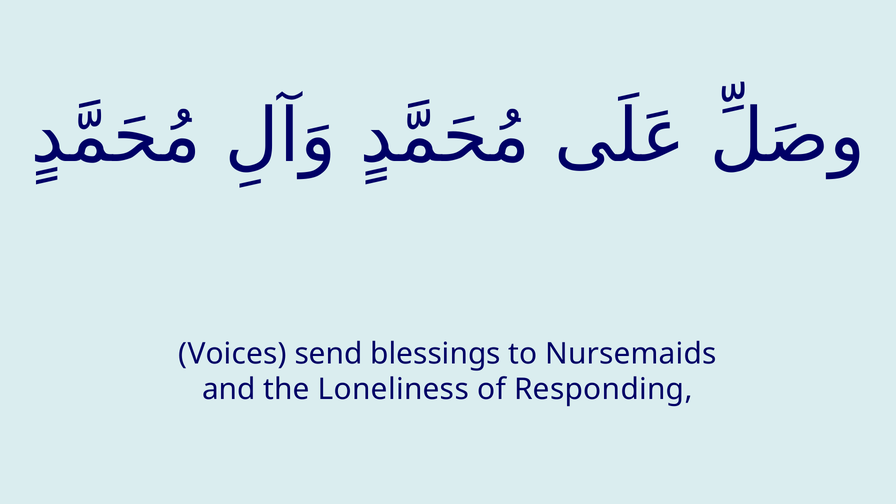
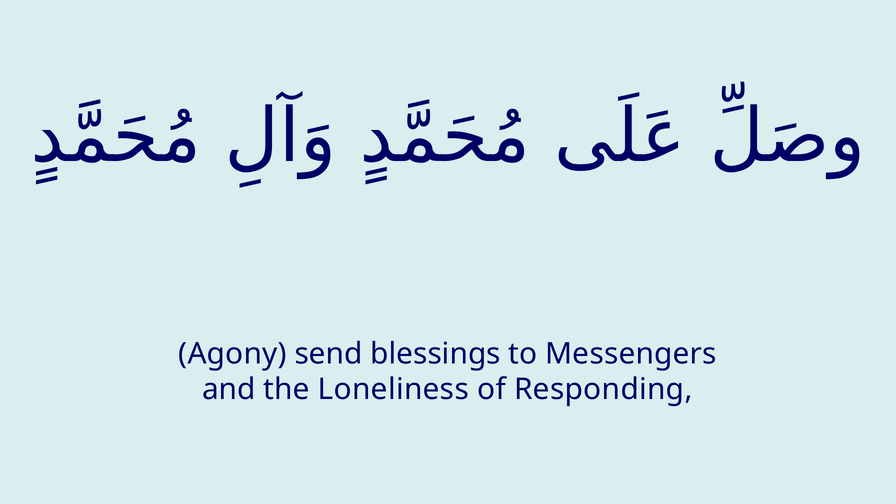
Voices: Voices -> Agony
Nursemaids: Nursemaids -> Messengers
